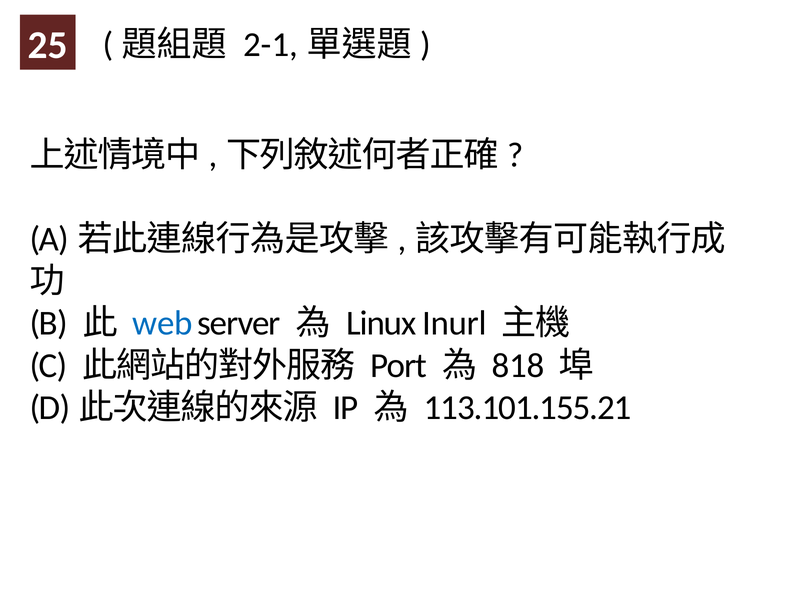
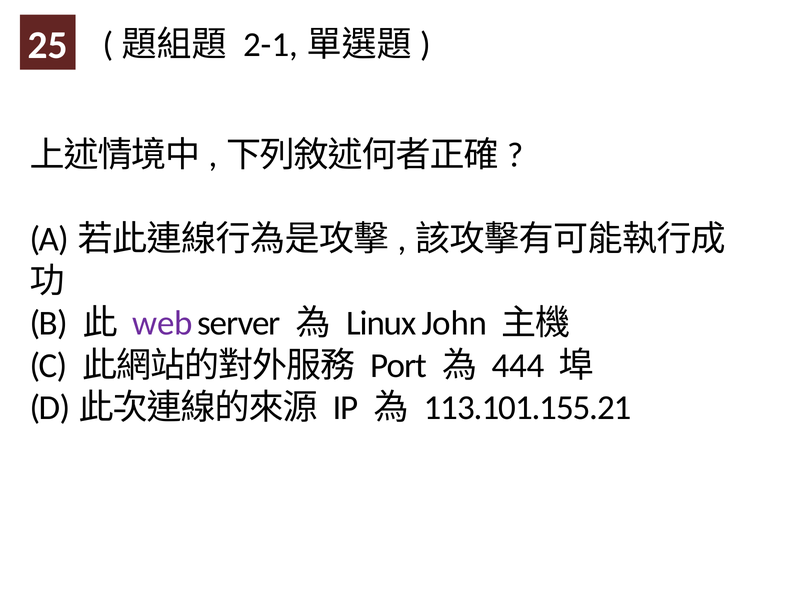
web colour: blue -> purple
Inurl: Inurl -> John
818: 818 -> 444
